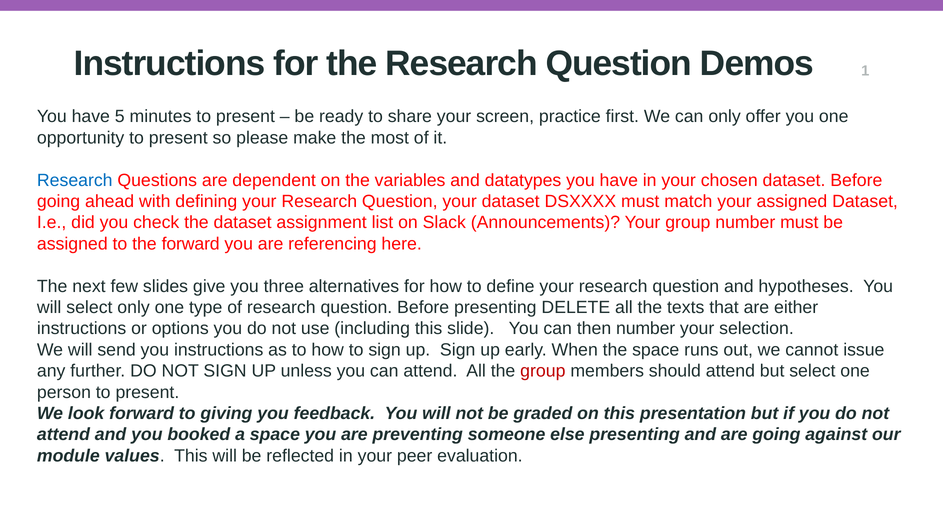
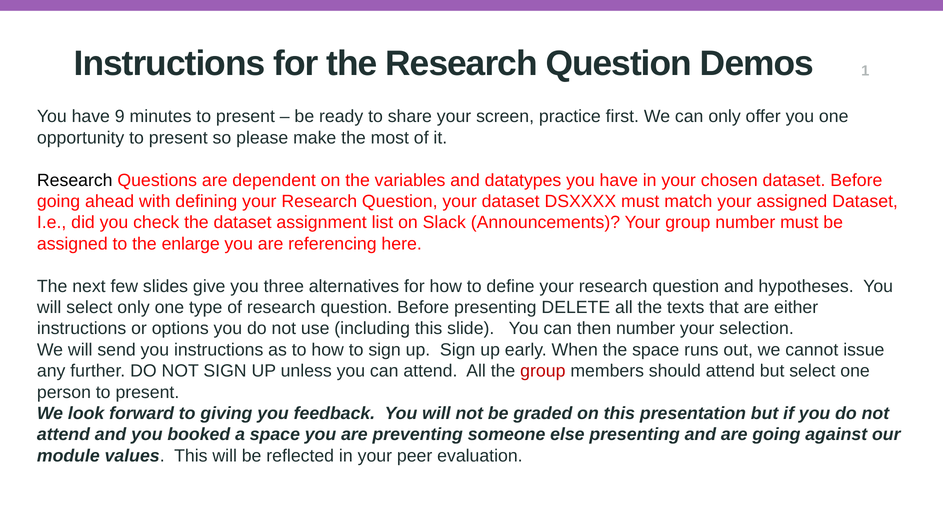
5: 5 -> 9
Research at (75, 180) colour: blue -> black
the forward: forward -> enlarge
